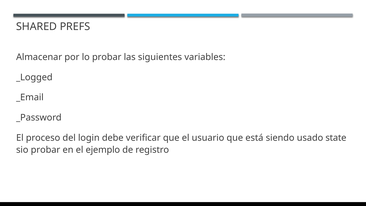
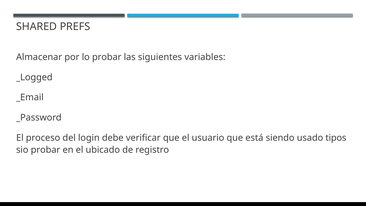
state: state -> tipos
ejemplo: ejemplo -> ubicado
